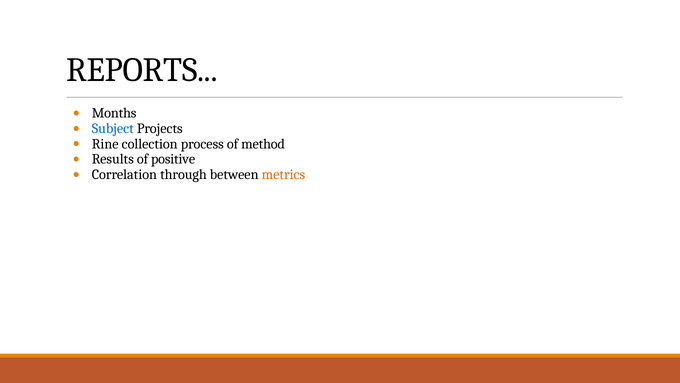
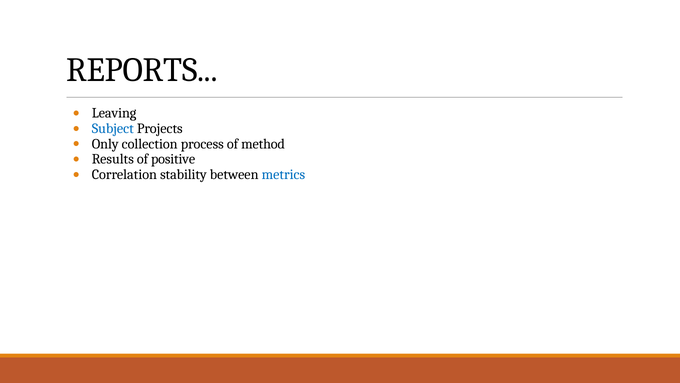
Months: Months -> Leaving
Rine: Rine -> Only
through: through -> stability
metrics colour: orange -> blue
